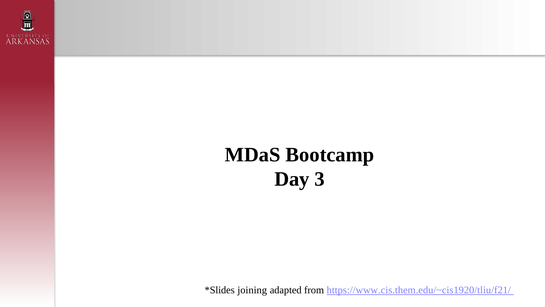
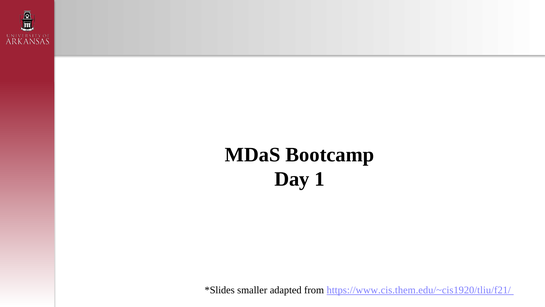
3: 3 -> 1
joining: joining -> smaller
